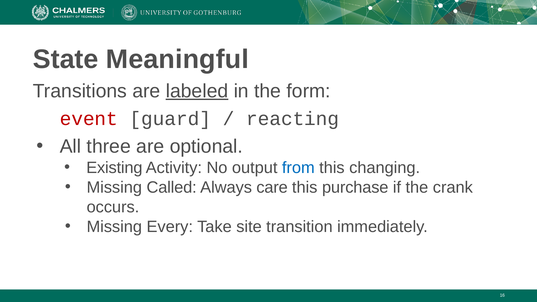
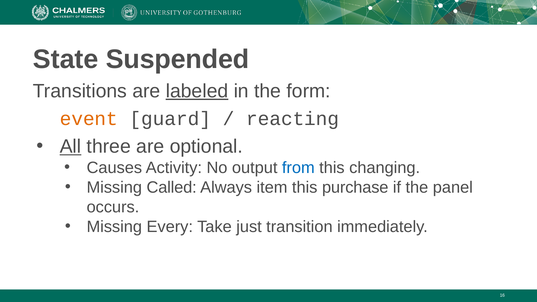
Meaningful: Meaningful -> Suspended
event colour: red -> orange
All underline: none -> present
Existing: Existing -> Causes
care: care -> item
crank: crank -> panel
site: site -> just
